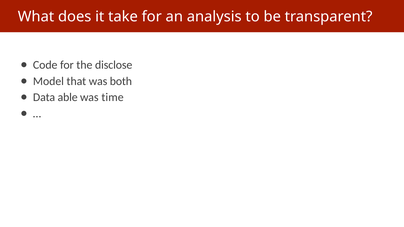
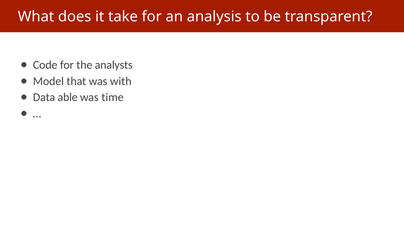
disclose: disclose -> analysts
both: both -> with
